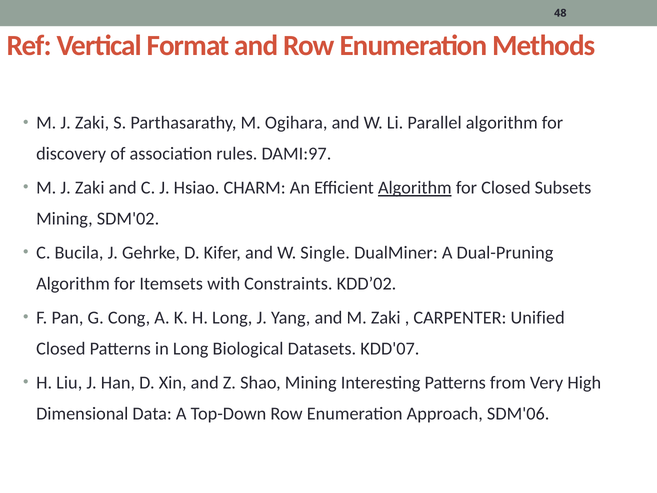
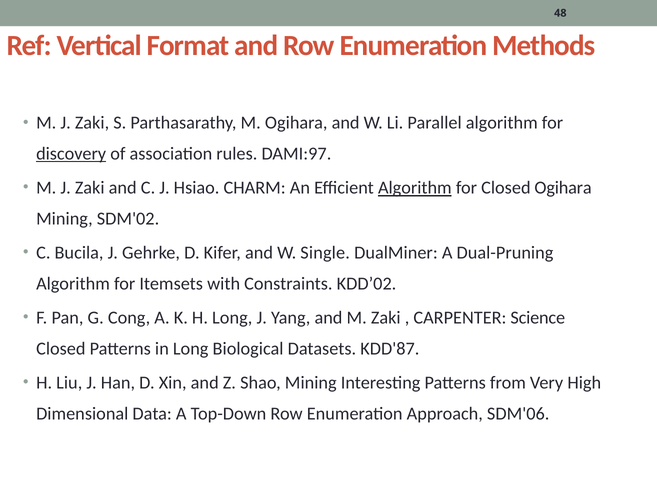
discovery underline: none -> present
Closed Subsets: Subsets -> Ogihara
Unified: Unified -> Science
KDD'07: KDD'07 -> KDD'87
